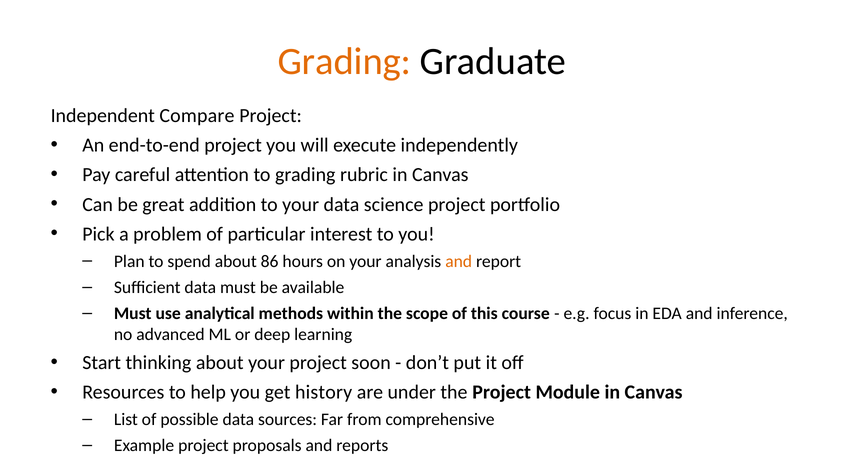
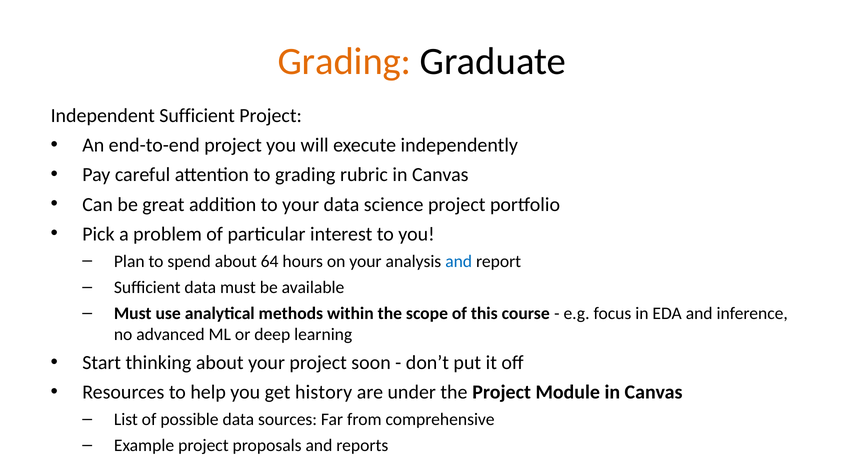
Independent Compare: Compare -> Sufficient
86: 86 -> 64
and at (459, 261) colour: orange -> blue
